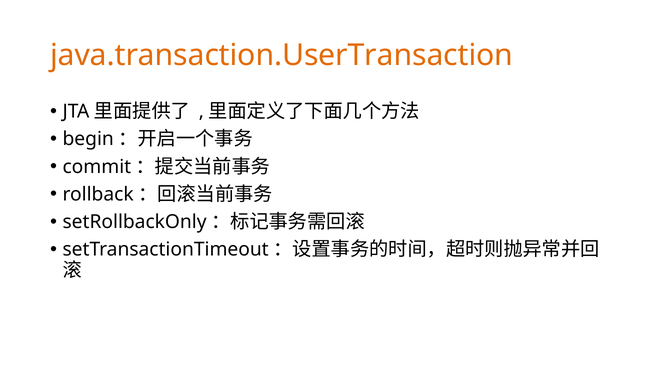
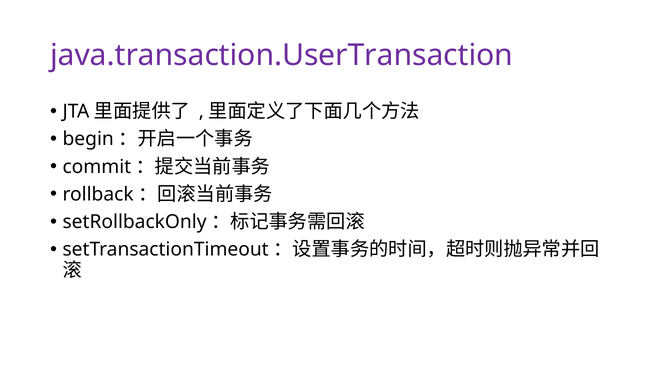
java.transaction.UserTransaction colour: orange -> purple
